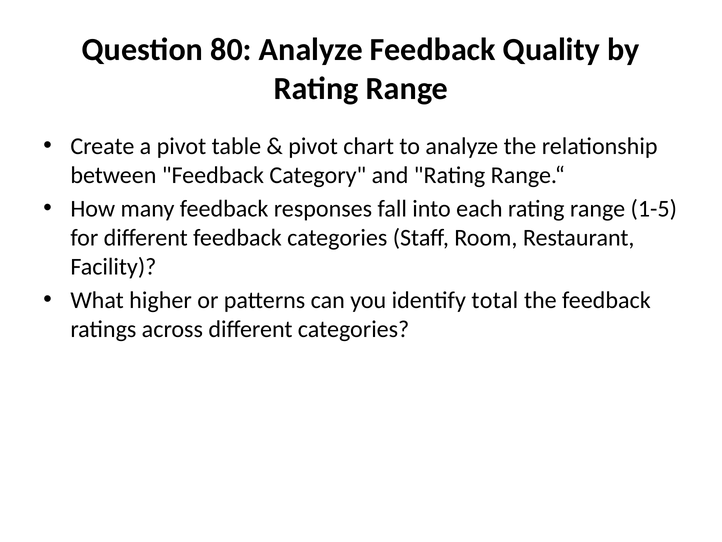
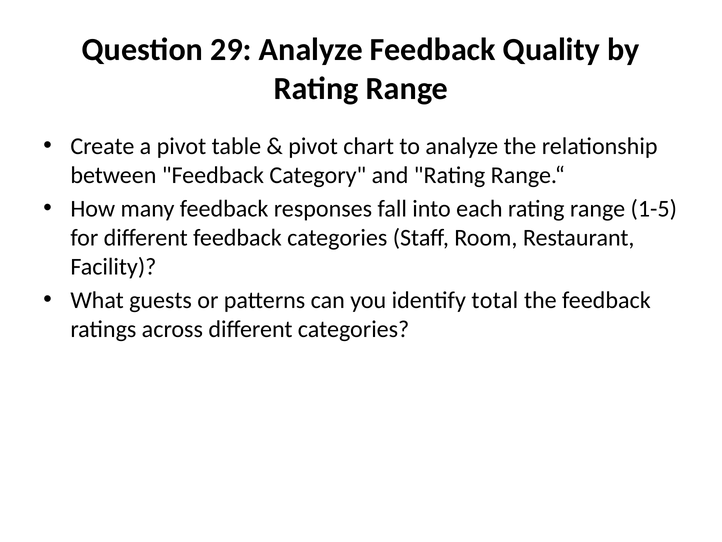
80: 80 -> 29
higher: higher -> guests
